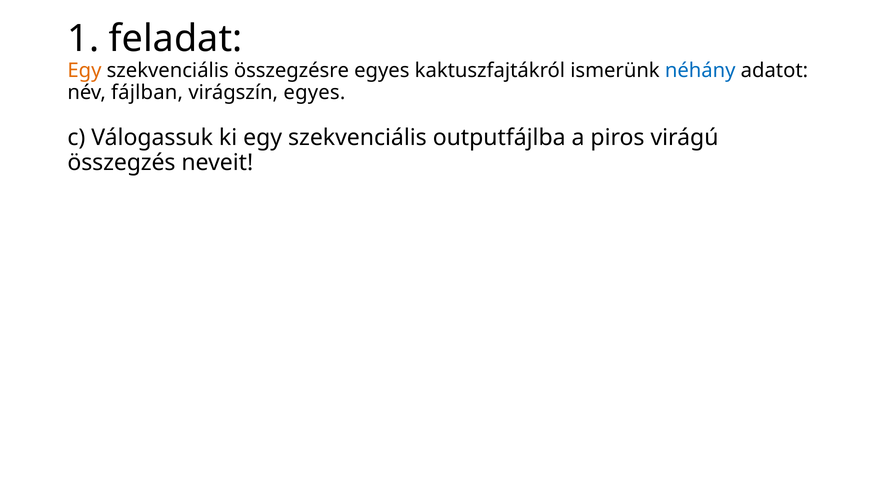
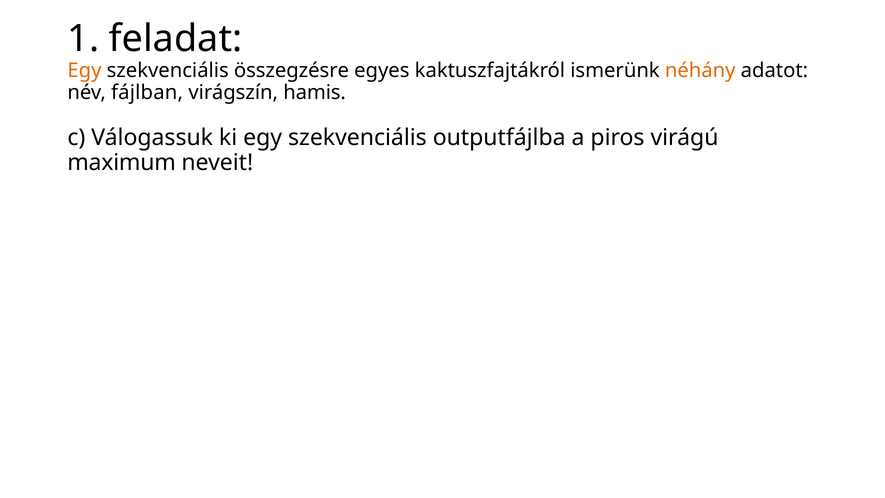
néhány colour: blue -> orange
virágszín egyes: egyes -> hamis
összegzés: összegzés -> maximum
